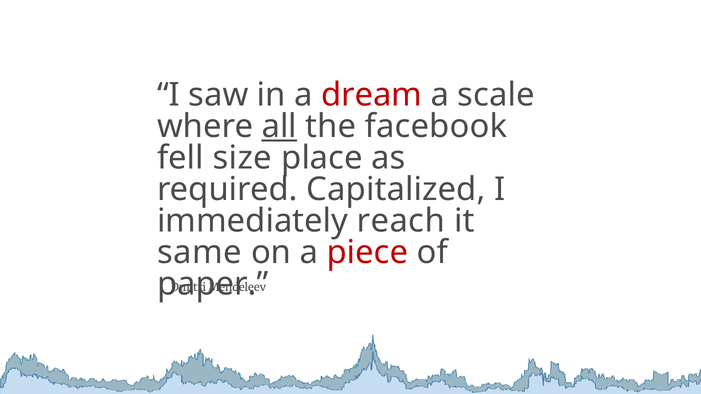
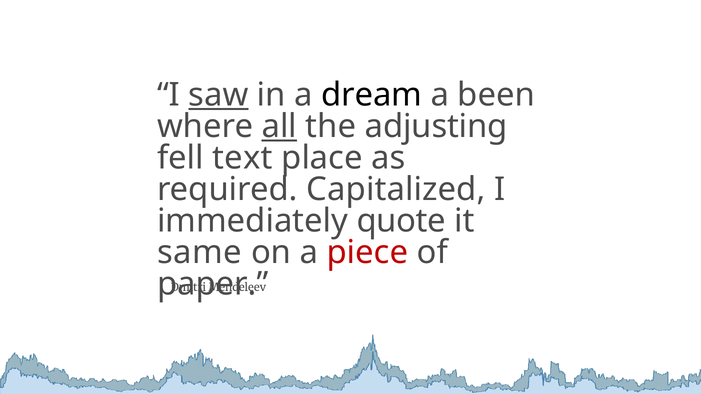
saw underline: none -> present
dream colour: red -> black
scale: scale -> been
facebook: facebook -> adjusting
size: size -> text
reach: reach -> quote
